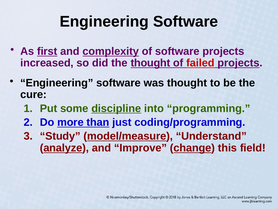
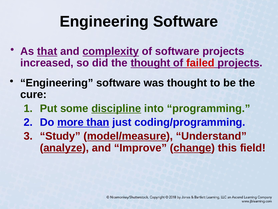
first: first -> that
